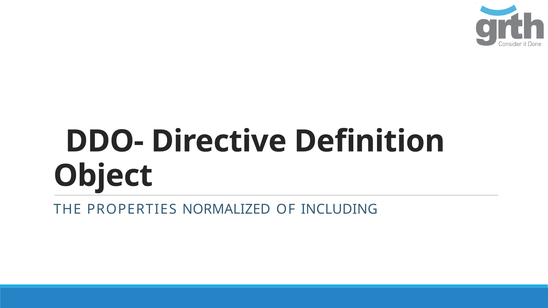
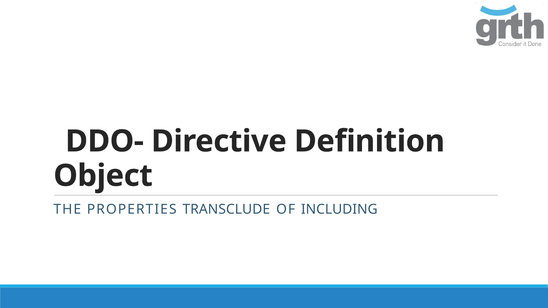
NORMALIZED: NORMALIZED -> TRANSCLUDE
